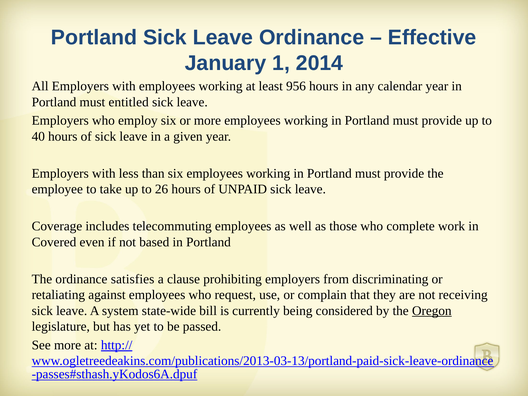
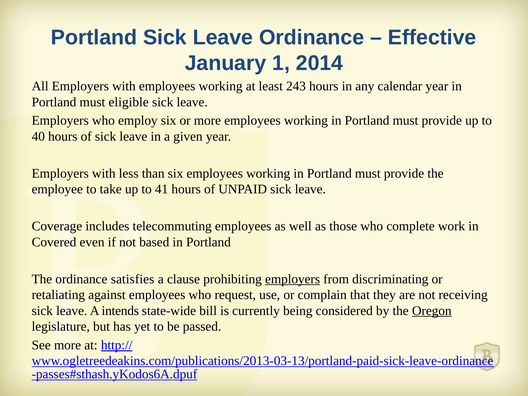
956: 956 -> 243
entitled: entitled -> eligible
26: 26 -> 41
employers at (293, 279) underline: none -> present
system: system -> intends
